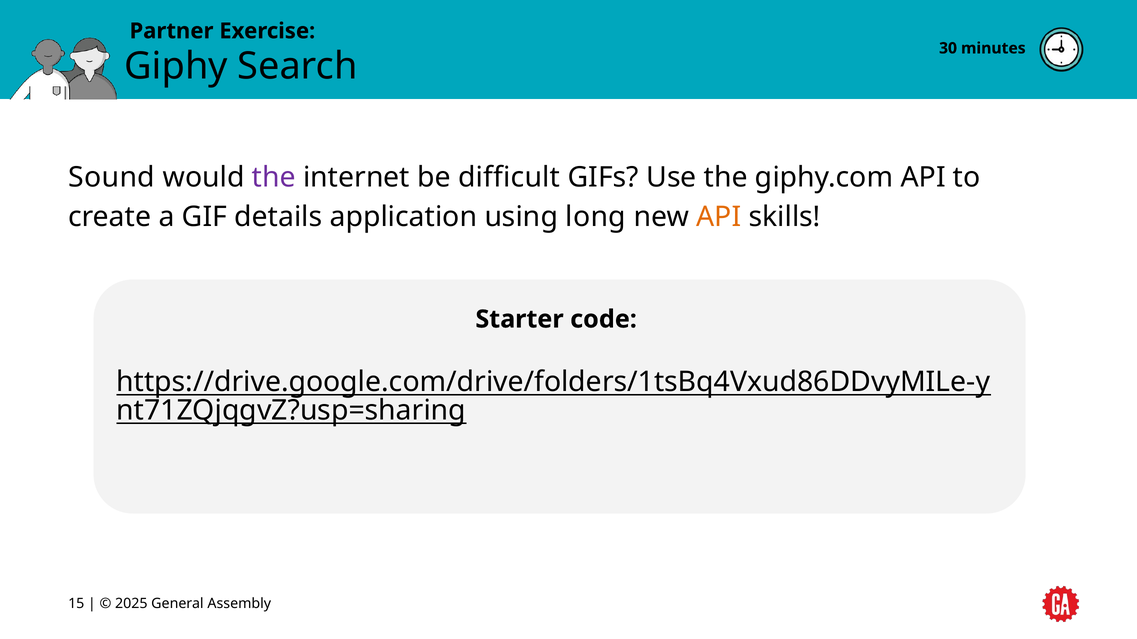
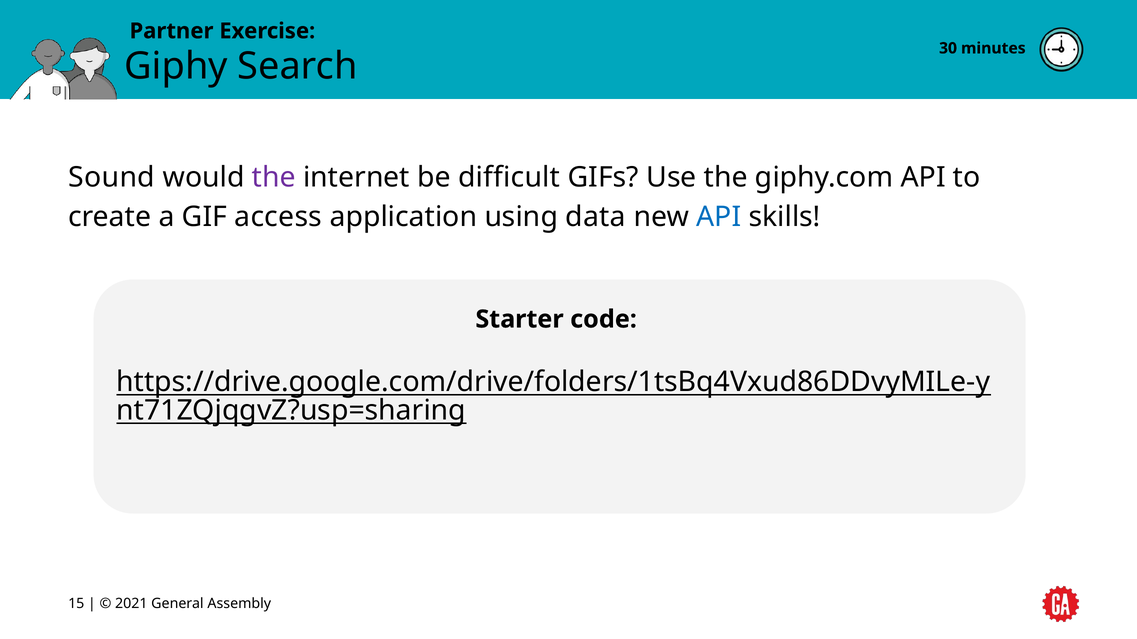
details: details -> access
long: long -> data
API at (719, 217) colour: orange -> blue
2025: 2025 -> 2021
